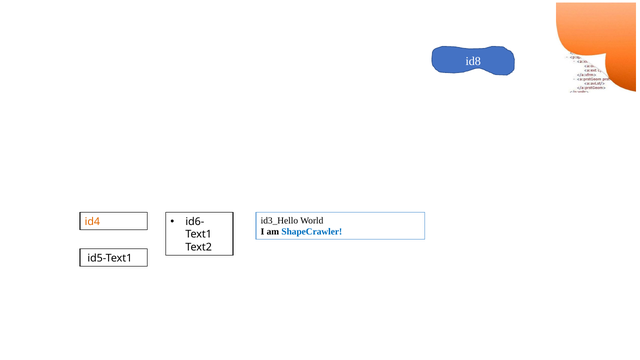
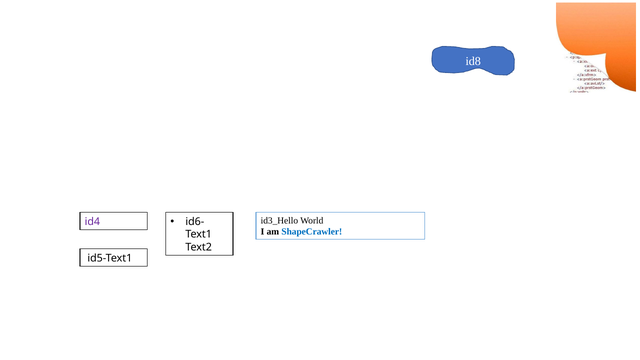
id4 colour: orange -> purple
